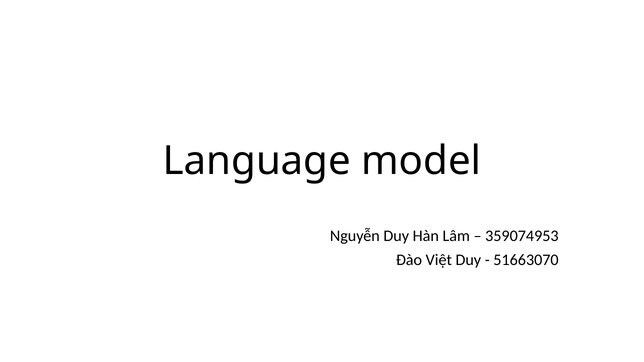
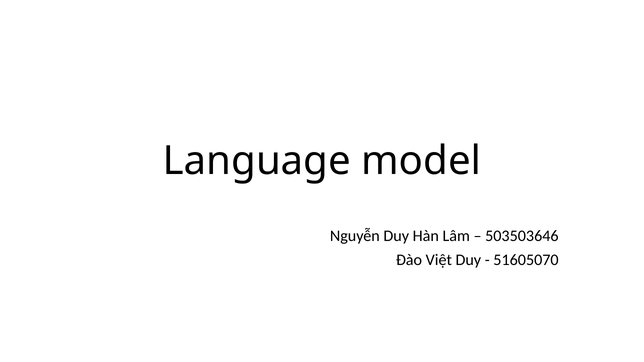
359074953: 359074953 -> 503503646
51663070: 51663070 -> 51605070
